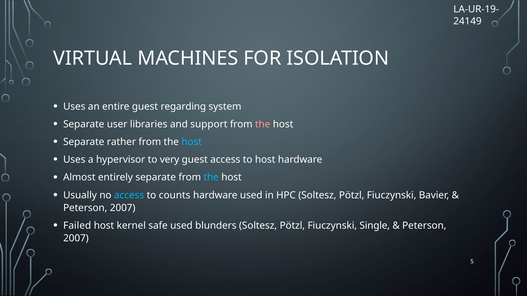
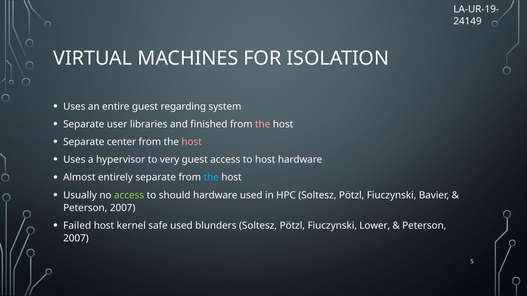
support: support -> finished
rather: rather -> center
host at (192, 142) colour: light blue -> pink
access at (129, 195) colour: light blue -> light green
counts: counts -> should
Single: Single -> Lower
